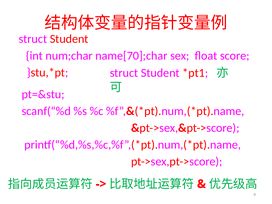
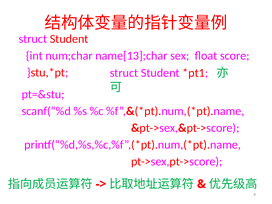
name[70];char: name[70];char -> name[13];char
